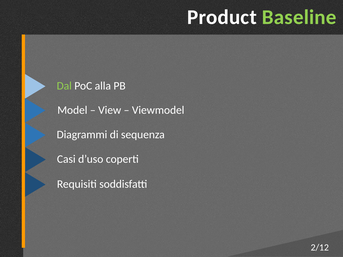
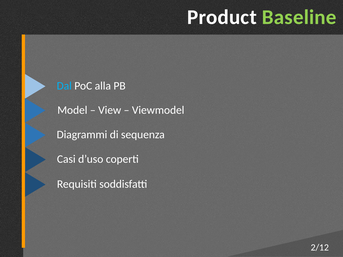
Dal colour: light green -> light blue
